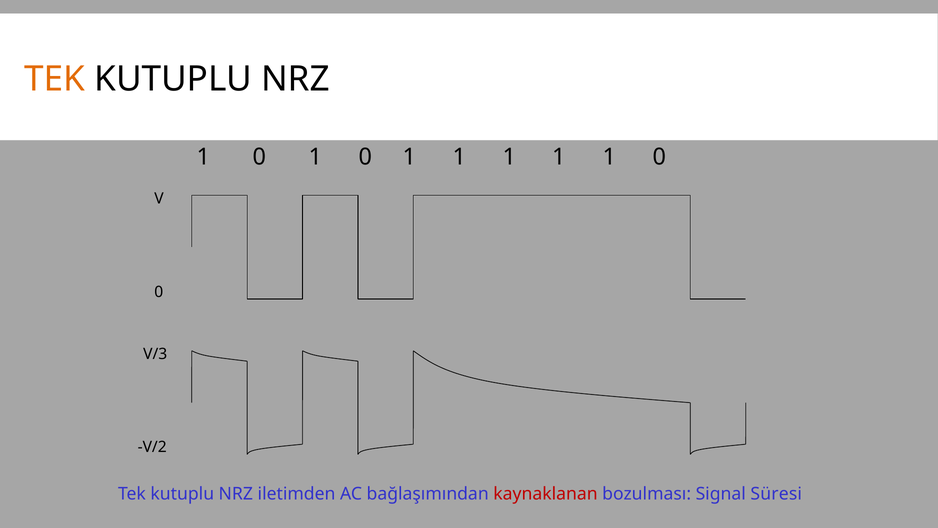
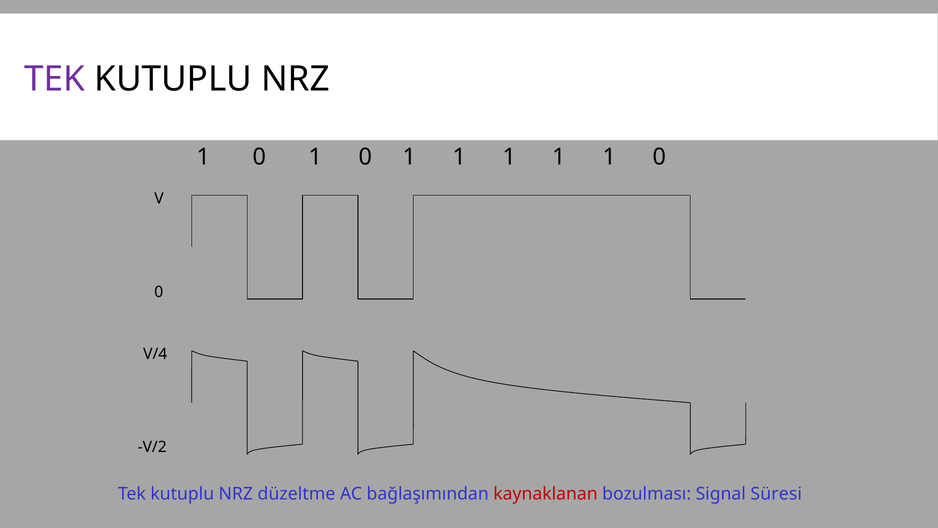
TEK at (55, 79) colour: orange -> purple
V/3: V/3 -> V/4
iletimden: iletimden -> düzeltme
